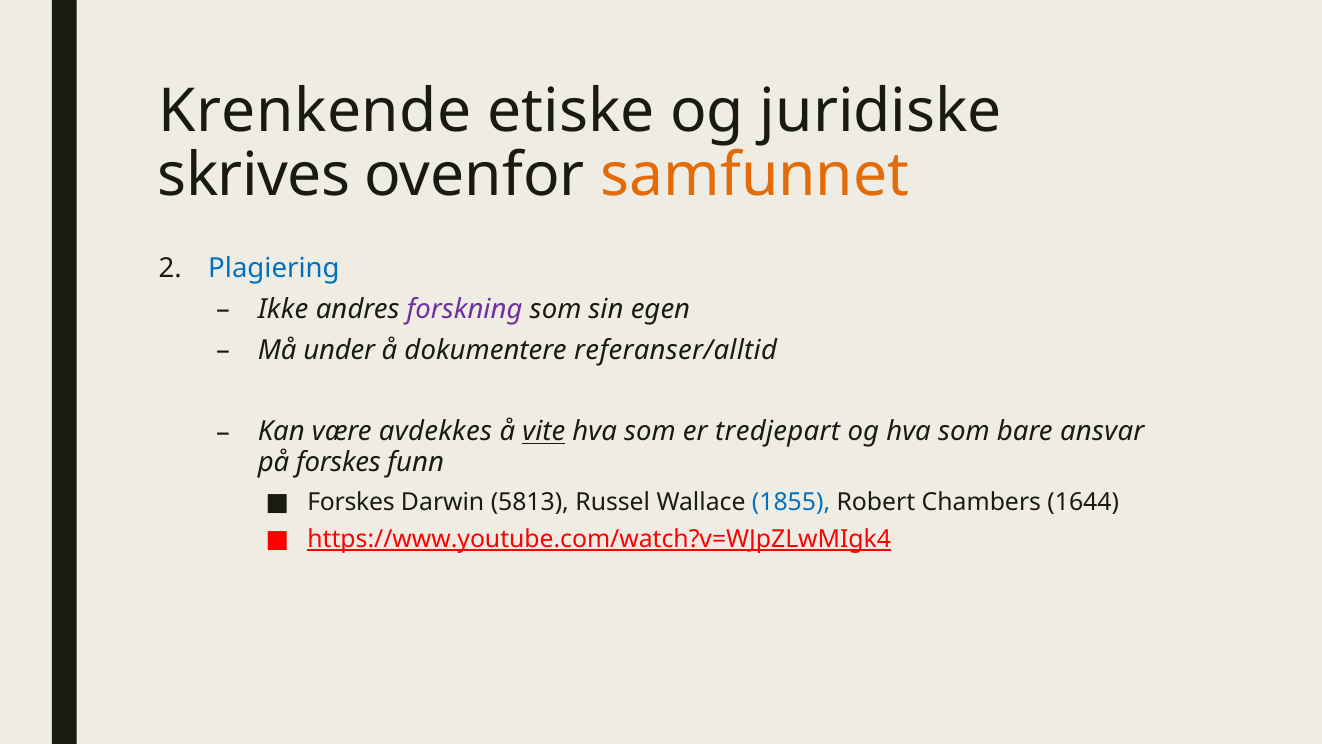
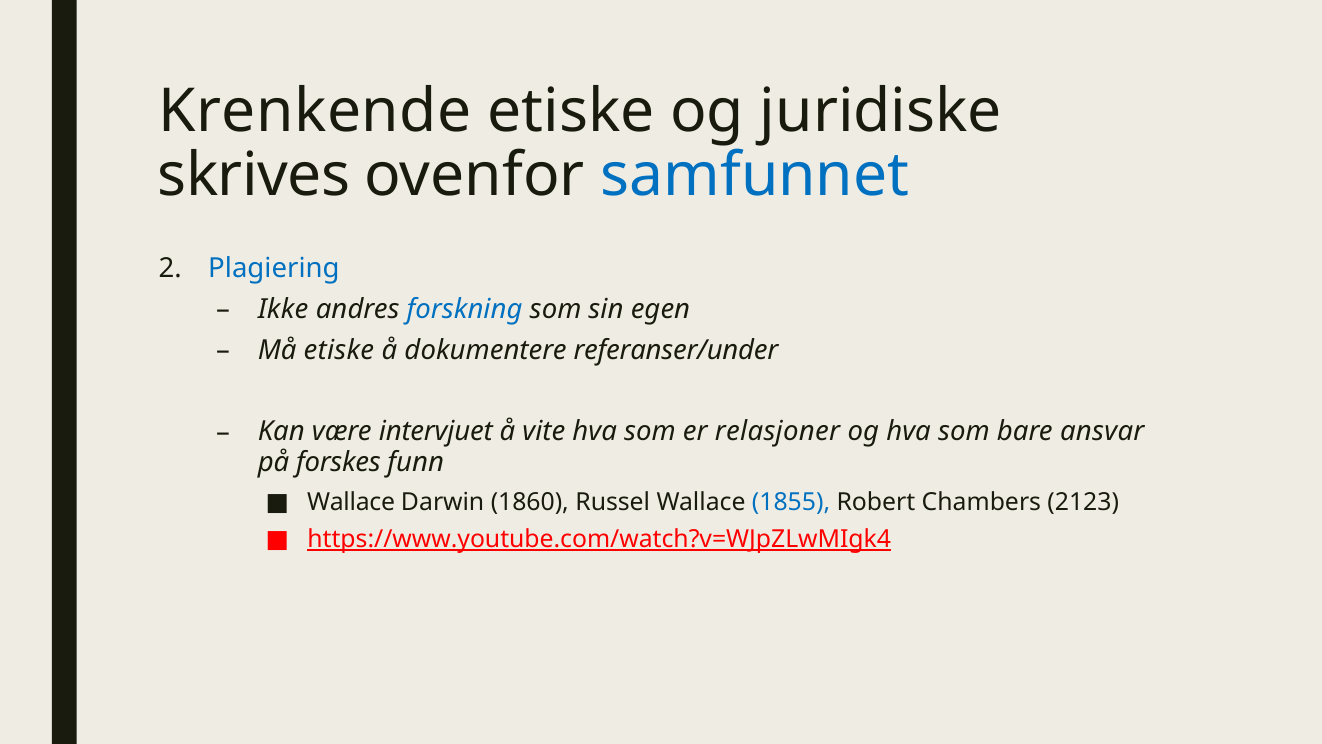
samfunnet colour: orange -> blue
forskning colour: purple -> blue
Må under: under -> etiske
referanser/alltid: referanser/alltid -> referanser/under
avdekkes: avdekkes -> intervjuet
vite underline: present -> none
tredjepart: tredjepart -> relasjoner
Forskes at (351, 502): Forskes -> Wallace
5813: 5813 -> 1860
1644: 1644 -> 2123
